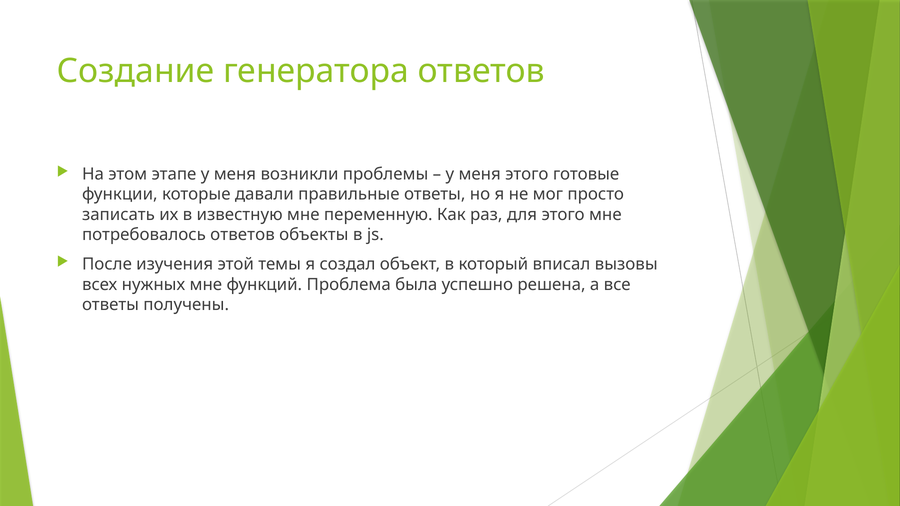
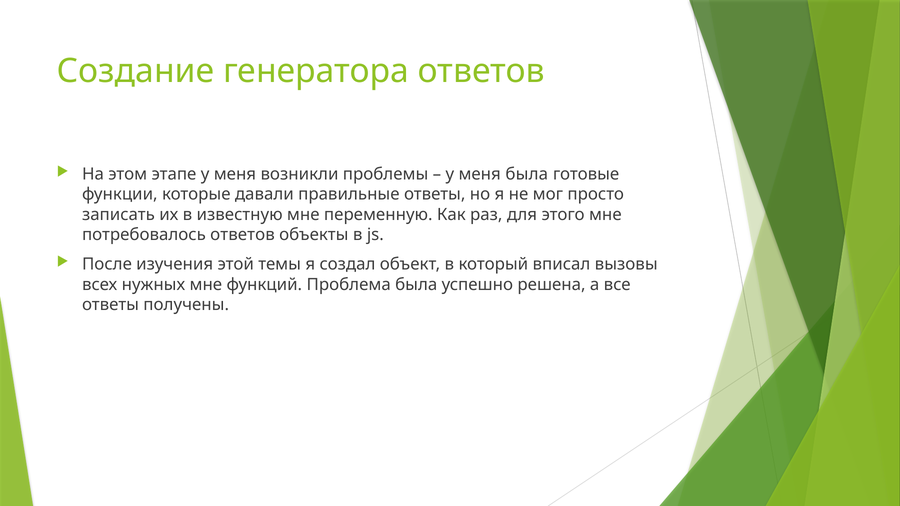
меня этого: этого -> была
